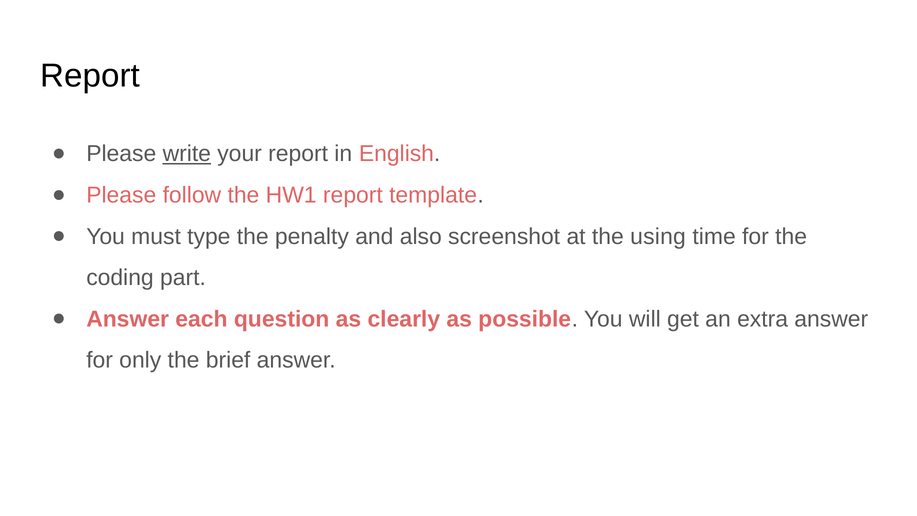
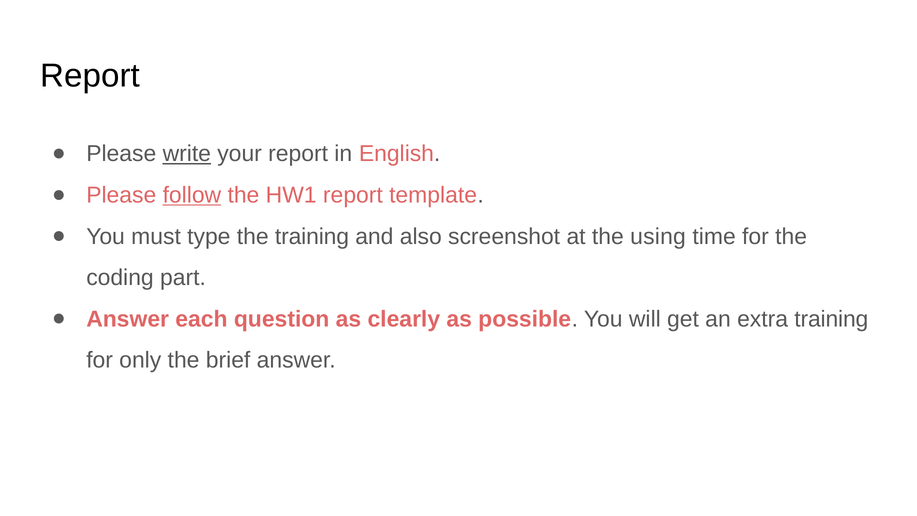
follow underline: none -> present
the penalty: penalty -> training
extra answer: answer -> training
